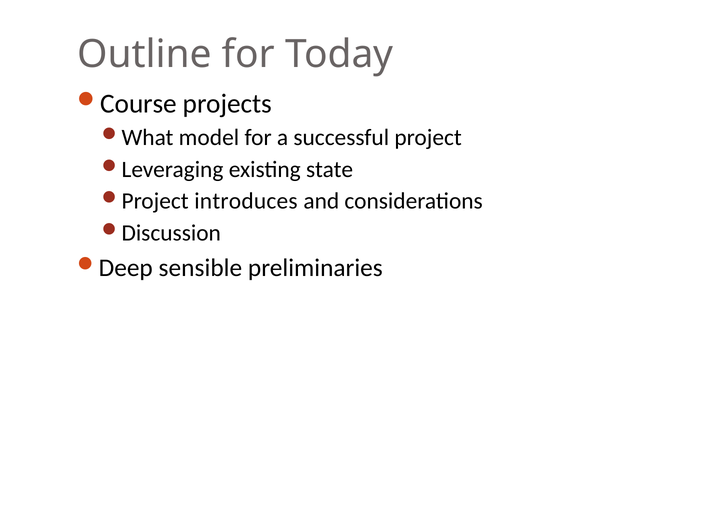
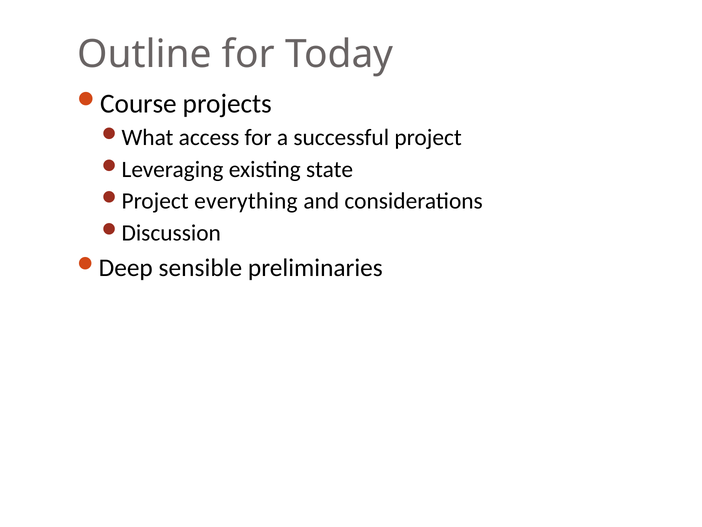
model: model -> access
introduces: introduces -> everything
